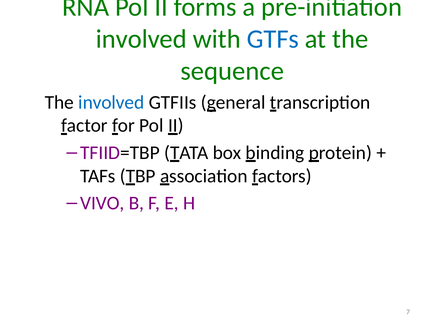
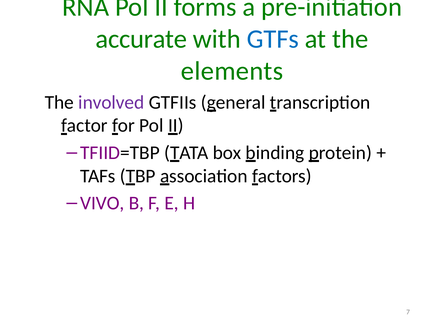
involved at (141, 39): involved -> accurate
sequence: sequence -> elements
involved at (111, 102) colour: blue -> purple
